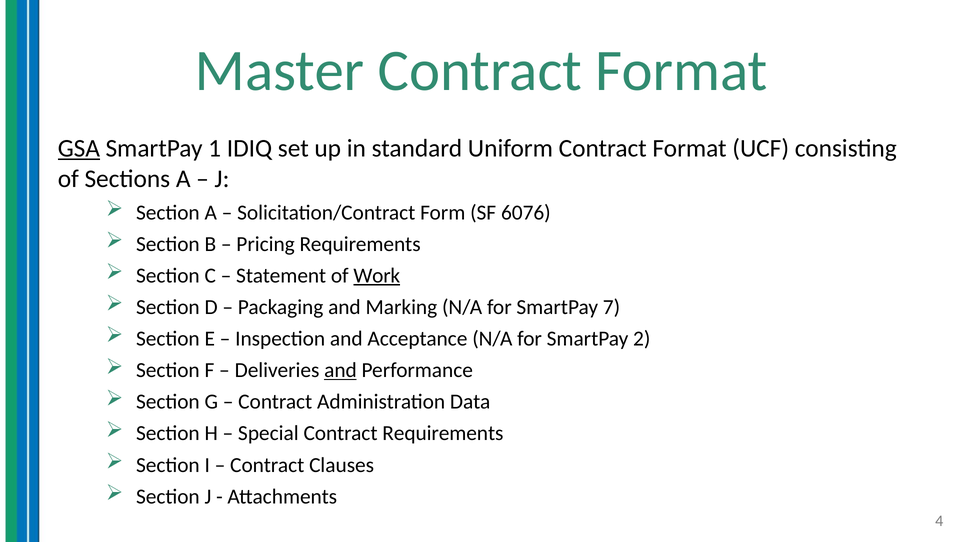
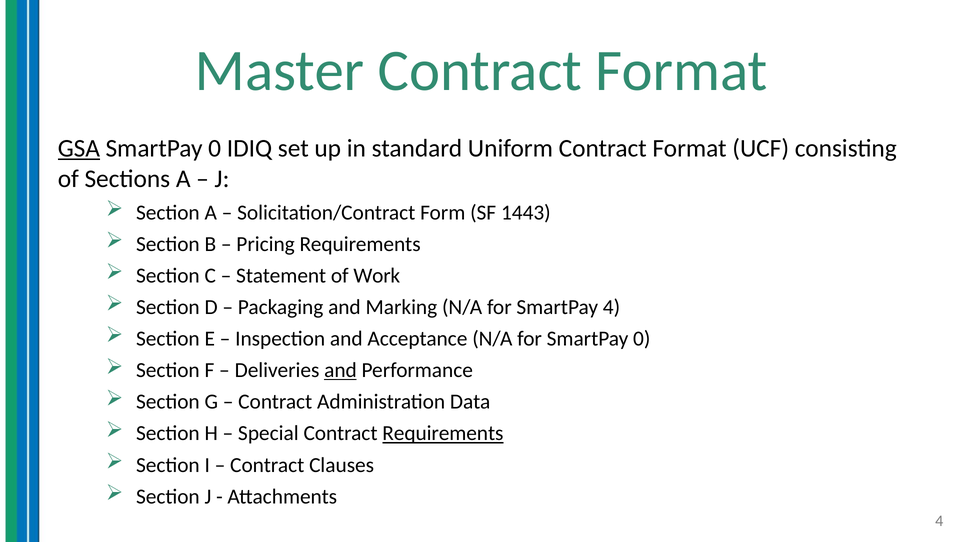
1 at (215, 148): 1 -> 0
6076: 6076 -> 1443
Work underline: present -> none
7: 7 -> 4
for SmartPay 2: 2 -> 0
Requirements at (443, 433) underline: none -> present
